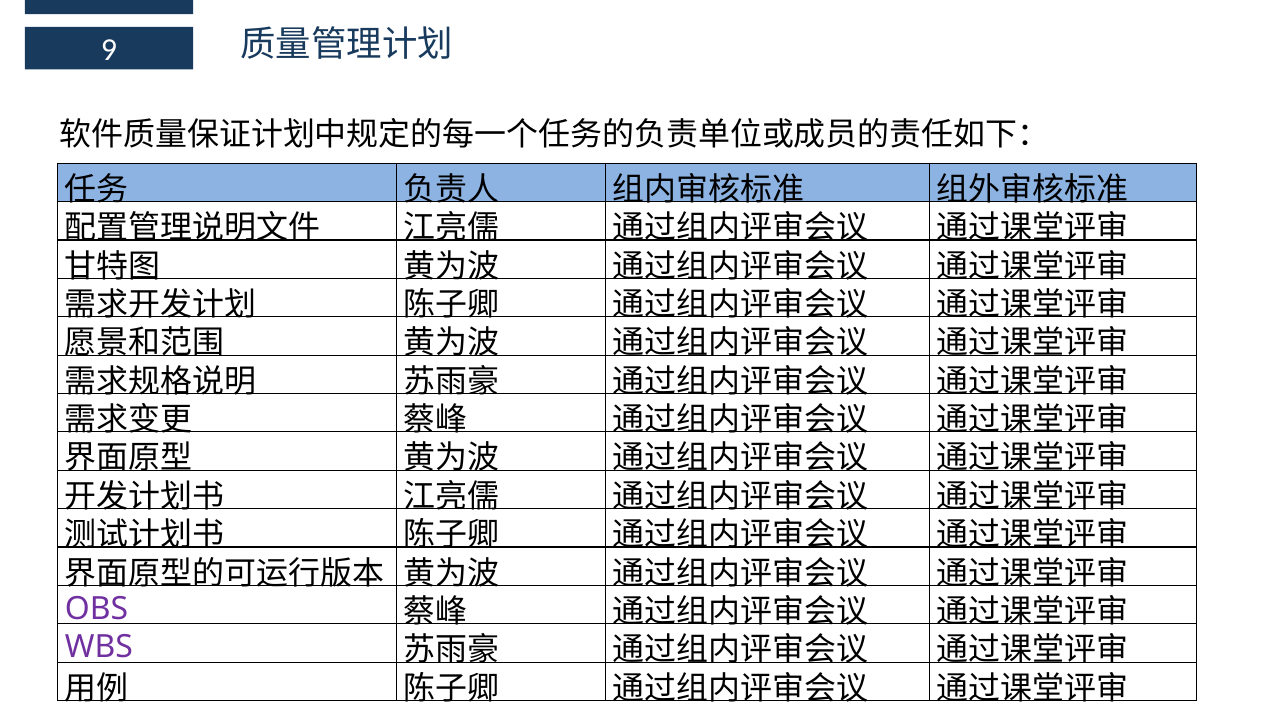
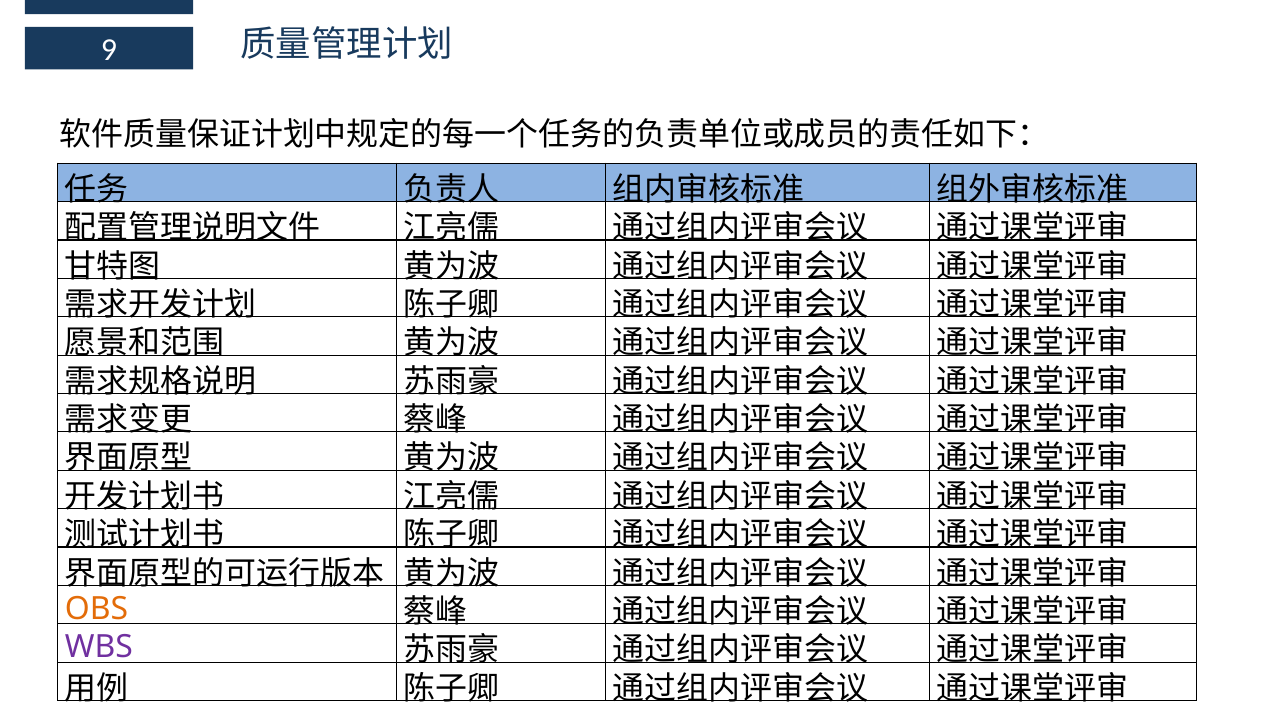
OBS colour: purple -> orange
